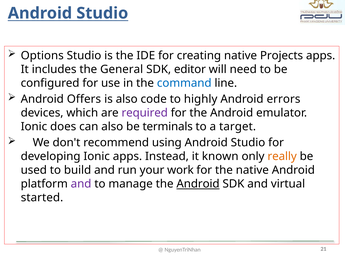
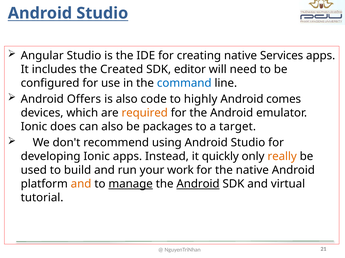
Options: Options -> Angular
Projects: Projects -> Services
General: General -> Created
errors: errors -> comes
required colour: purple -> orange
terminals: terminals -> packages
known: known -> quickly
and at (81, 184) colour: purple -> orange
manage underline: none -> present
started: started -> tutorial
